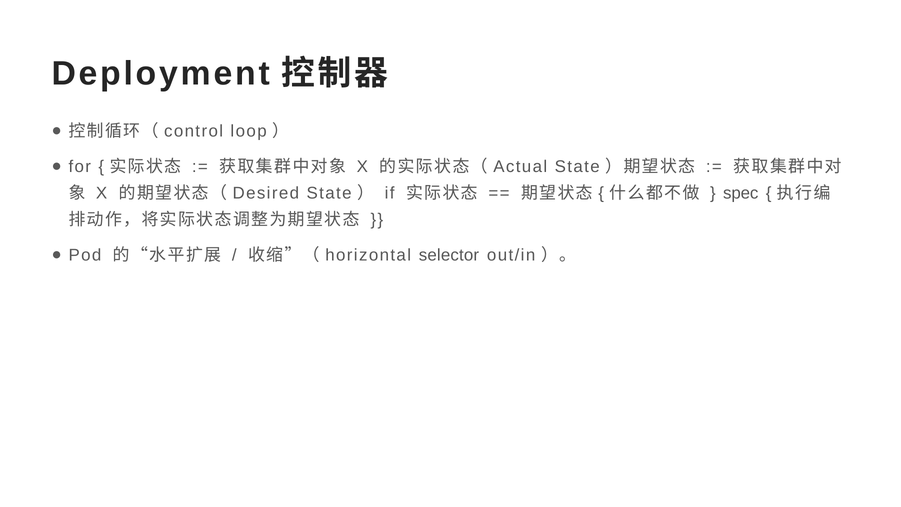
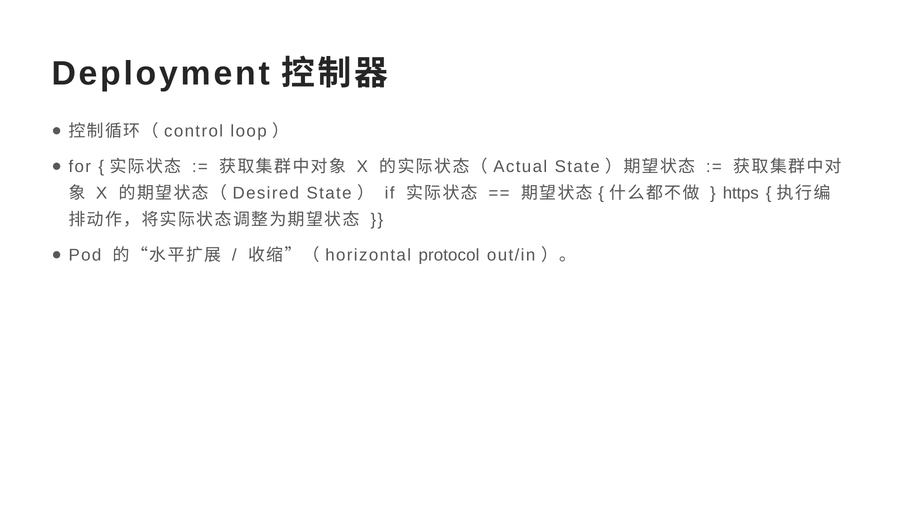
spec: spec -> https
selector: selector -> protocol
